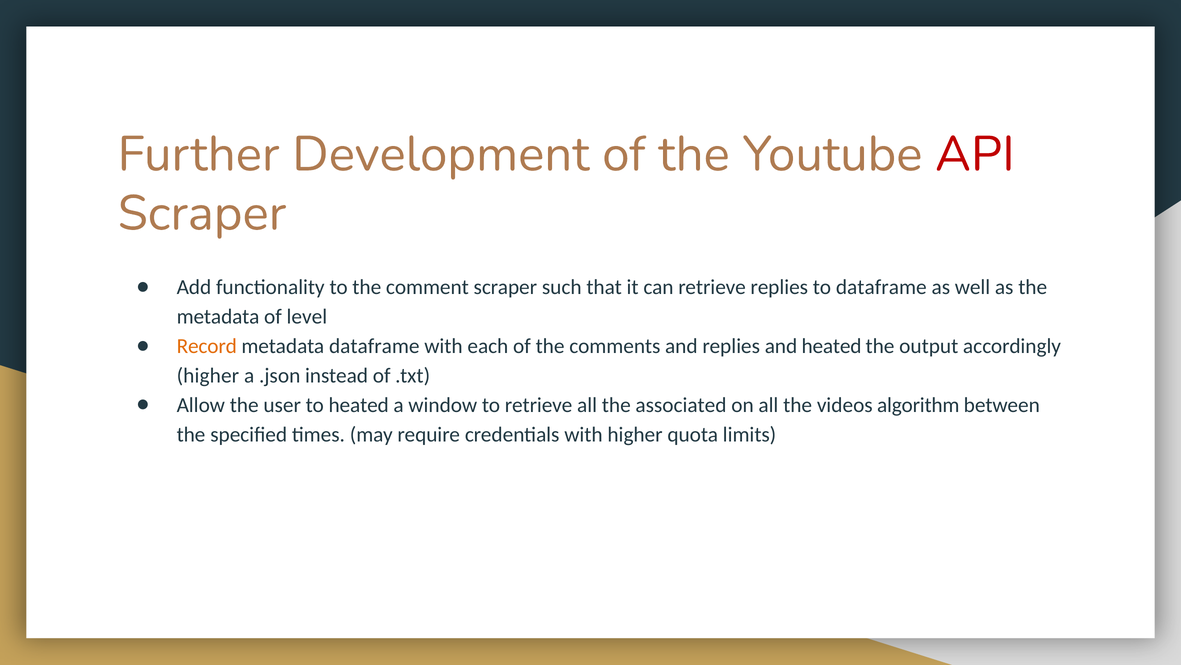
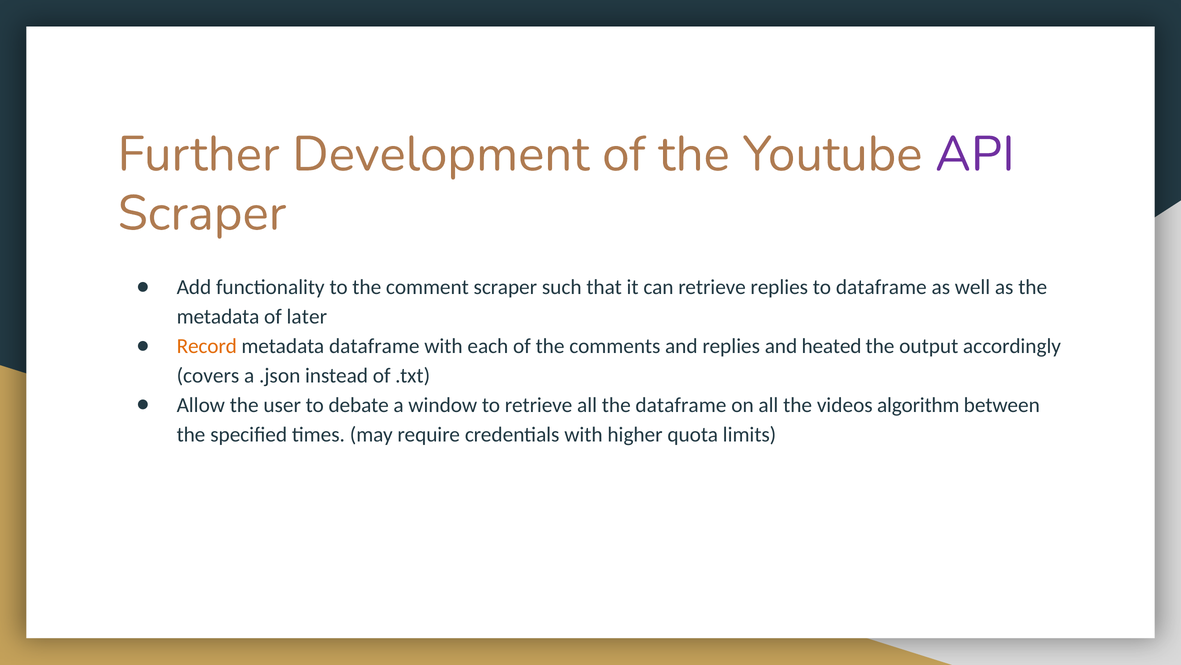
API colour: red -> purple
level: level -> later
higher at (208, 375): higher -> covers
to heated: heated -> debate
the associated: associated -> dataframe
